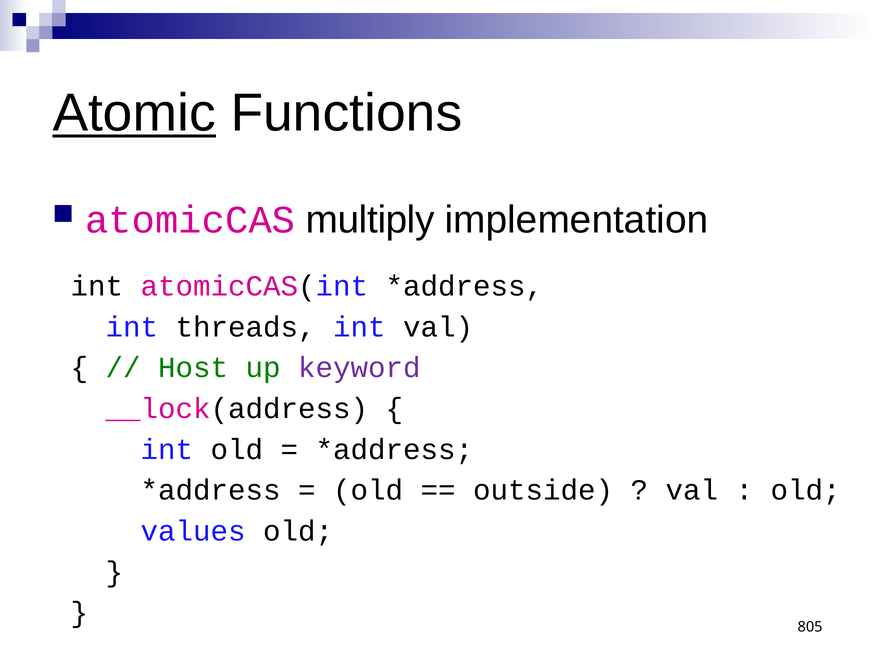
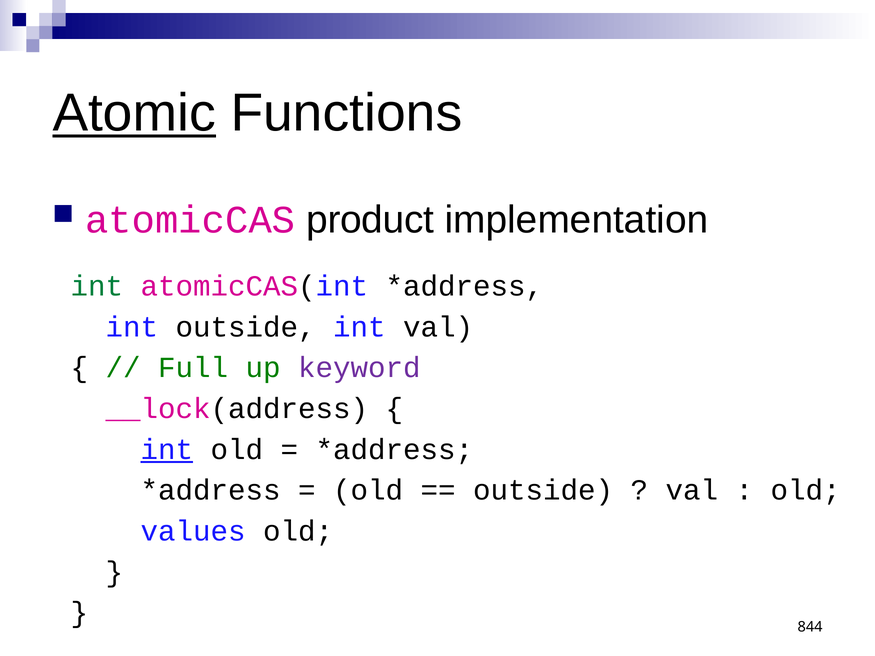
multiply: multiply -> product
int at (97, 286) colour: black -> green
int threads: threads -> outside
Host: Host -> Full
int at (167, 450) underline: none -> present
805: 805 -> 844
